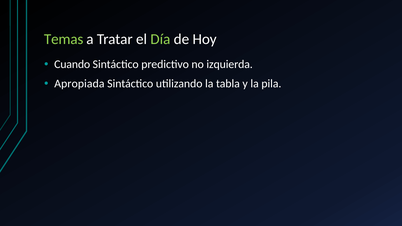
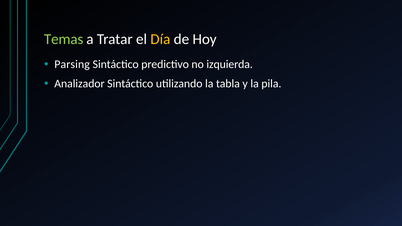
Día colour: light green -> yellow
Cuando: Cuando -> Parsing
Apropiada: Apropiada -> Analizador
